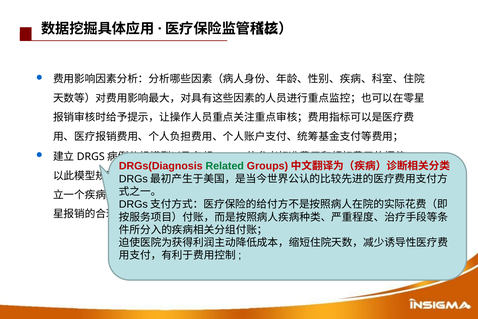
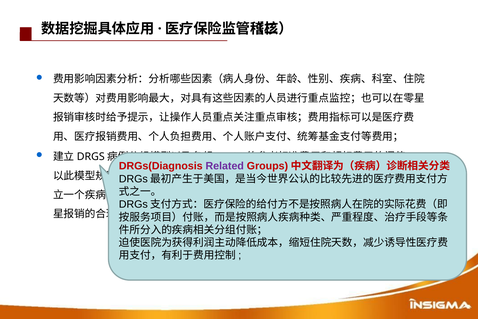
Related colour: green -> purple
